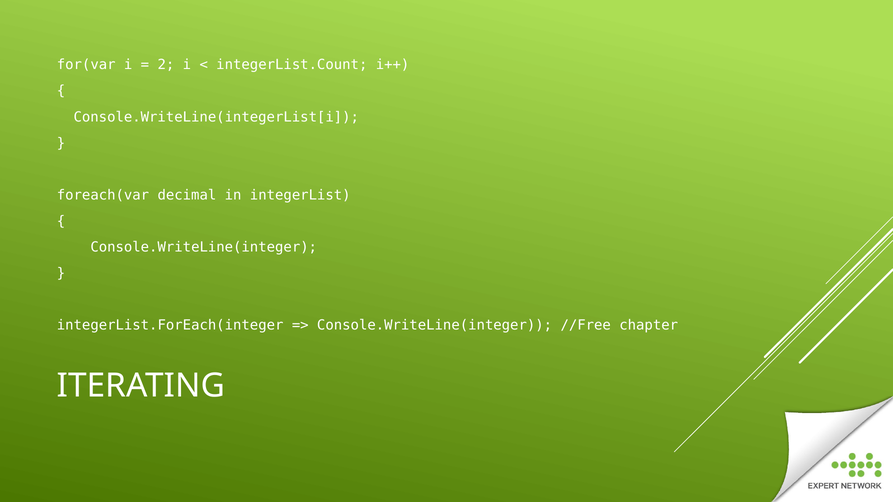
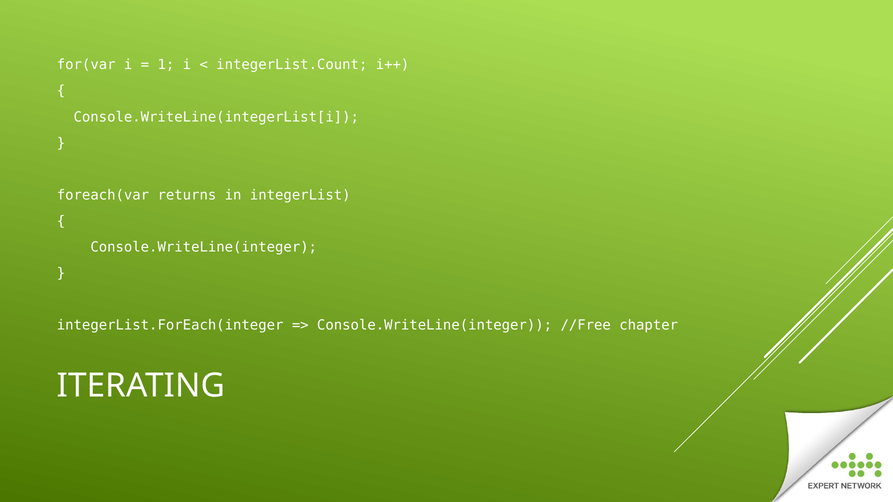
2: 2 -> 1
decimal: decimal -> returns
